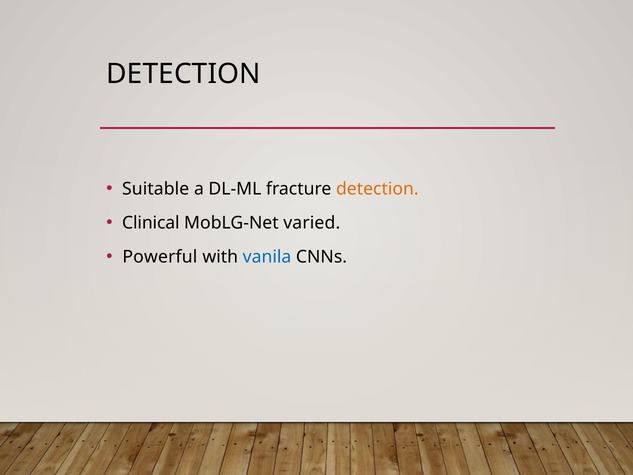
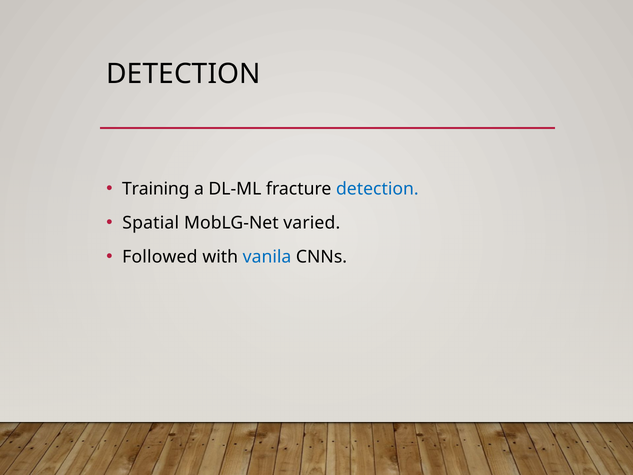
Suitable: Suitable -> Training
detection at (377, 189) colour: orange -> blue
Clinical: Clinical -> Spatial
Powerful: Powerful -> Followed
